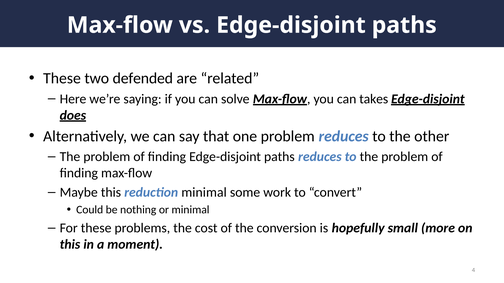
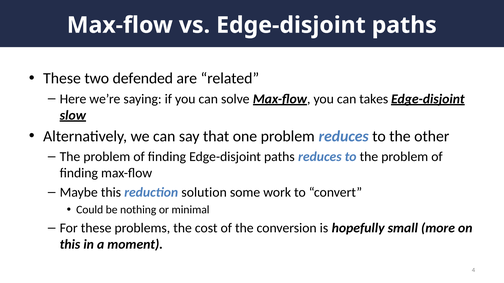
does: does -> slow
reduction minimal: minimal -> solution
